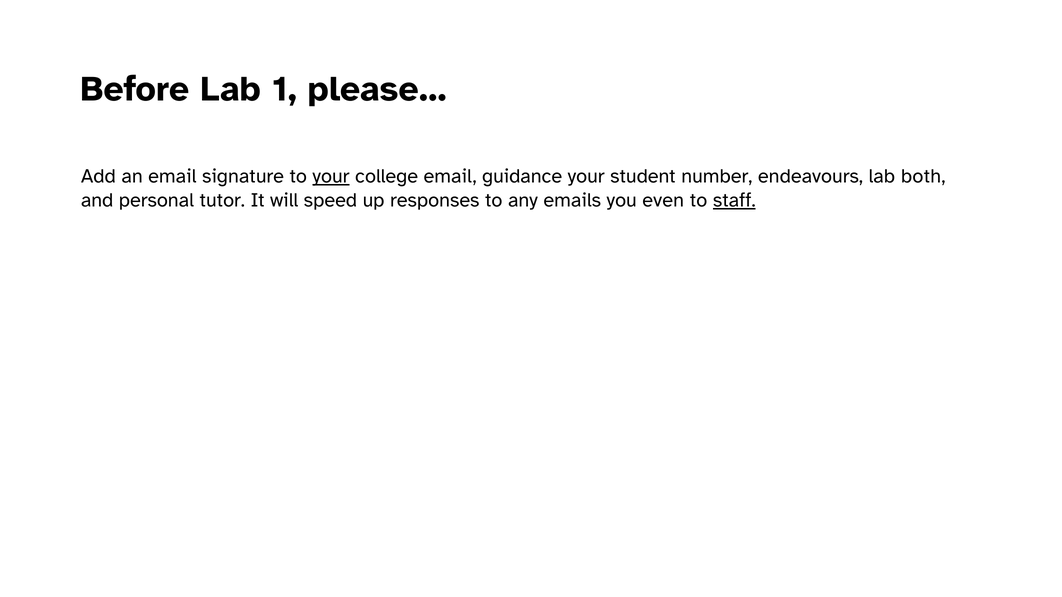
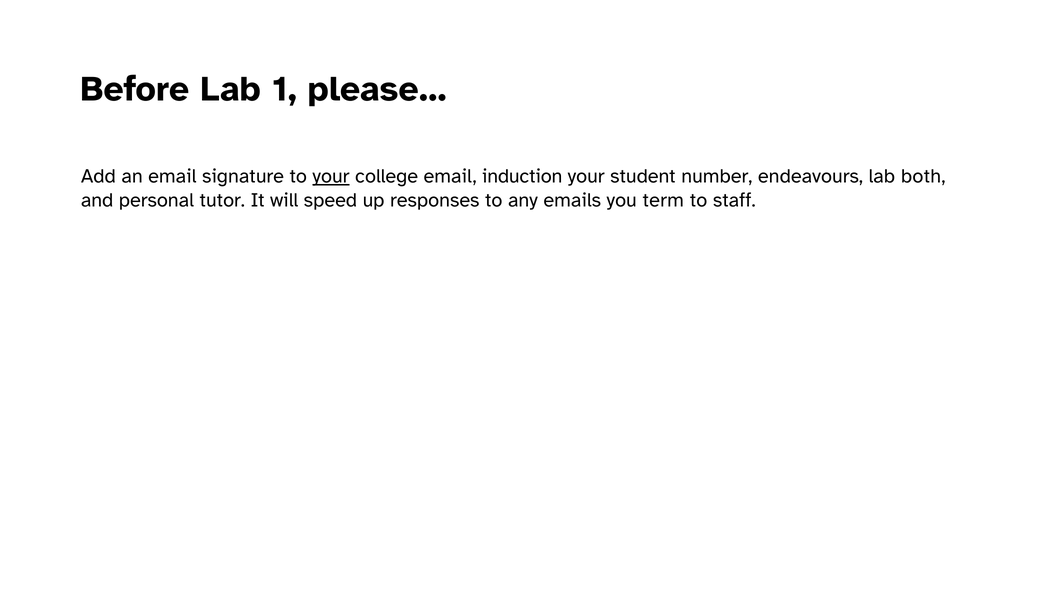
guidance: guidance -> induction
even: even -> term
staff underline: present -> none
